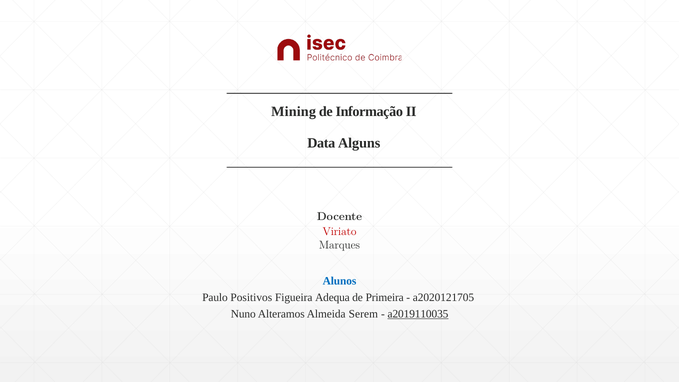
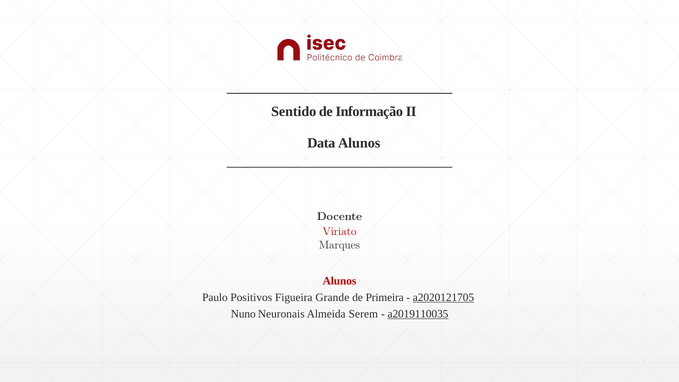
Mining: Mining -> Sentido
Data Alguns: Alguns -> Alunos
Alunos at (340, 281) colour: blue -> red
Adequa: Adequa -> Grande
a2020121705 underline: none -> present
Alteramos: Alteramos -> Neuronais
